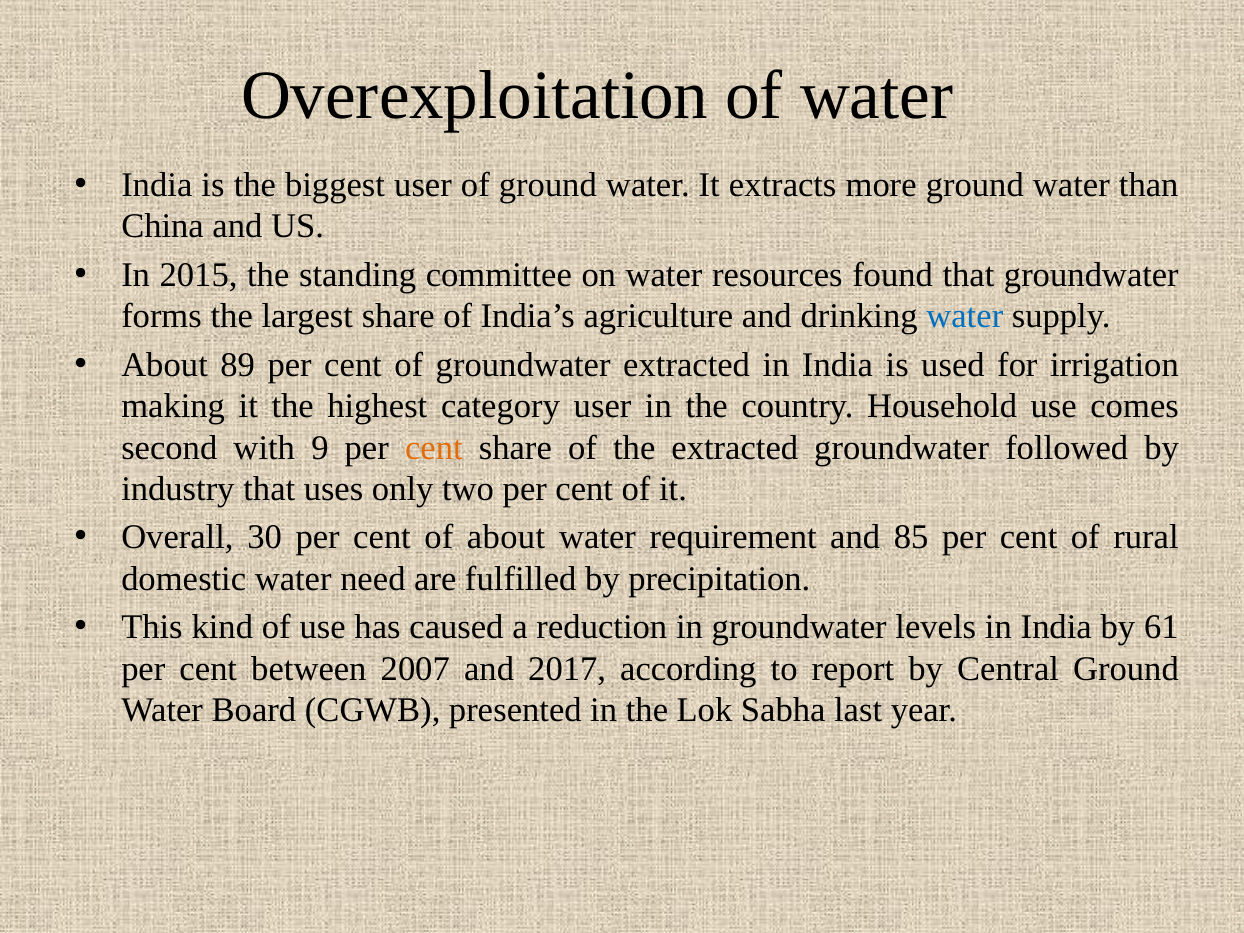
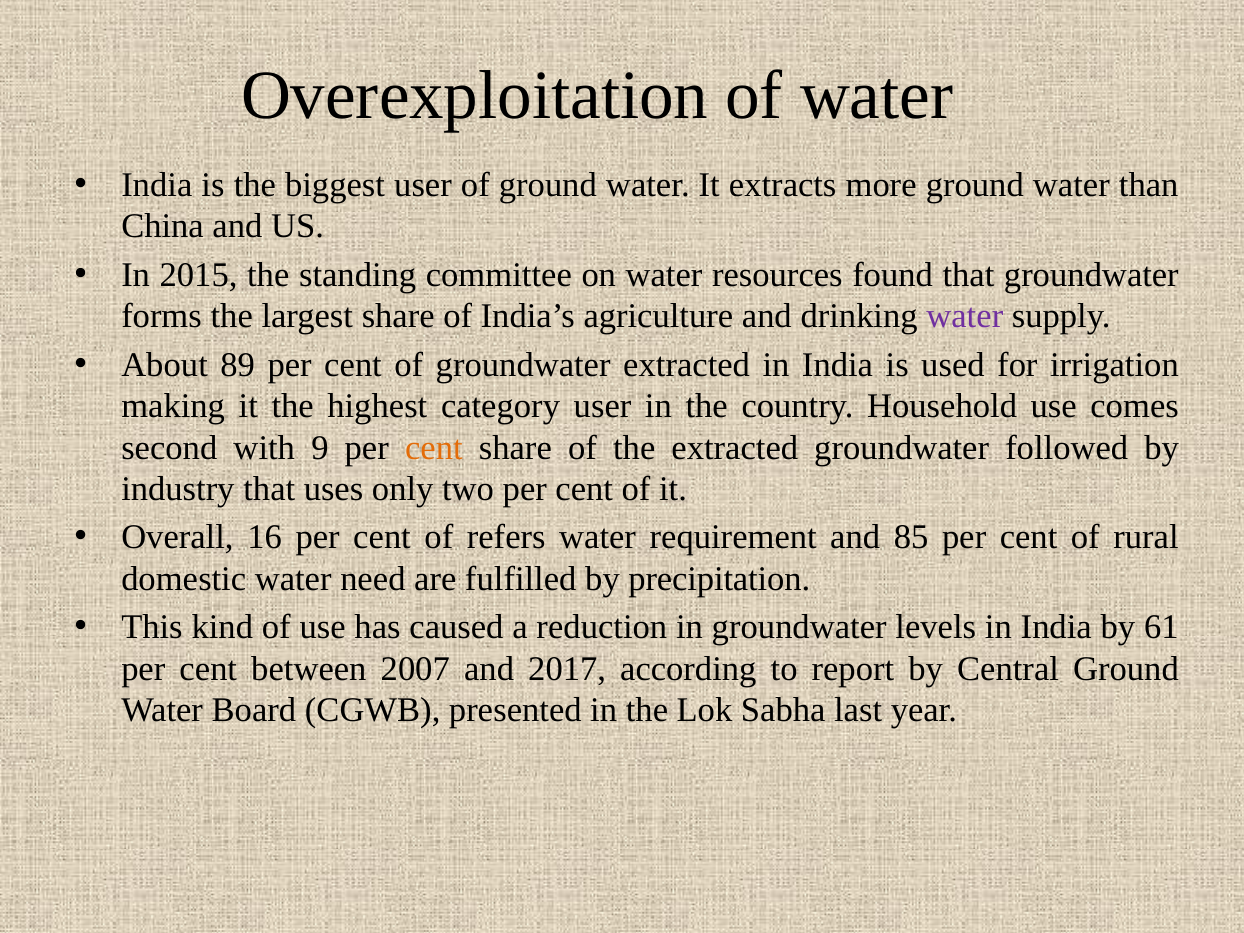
water at (965, 316) colour: blue -> purple
30: 30 -> 16
of about: about -> refers
